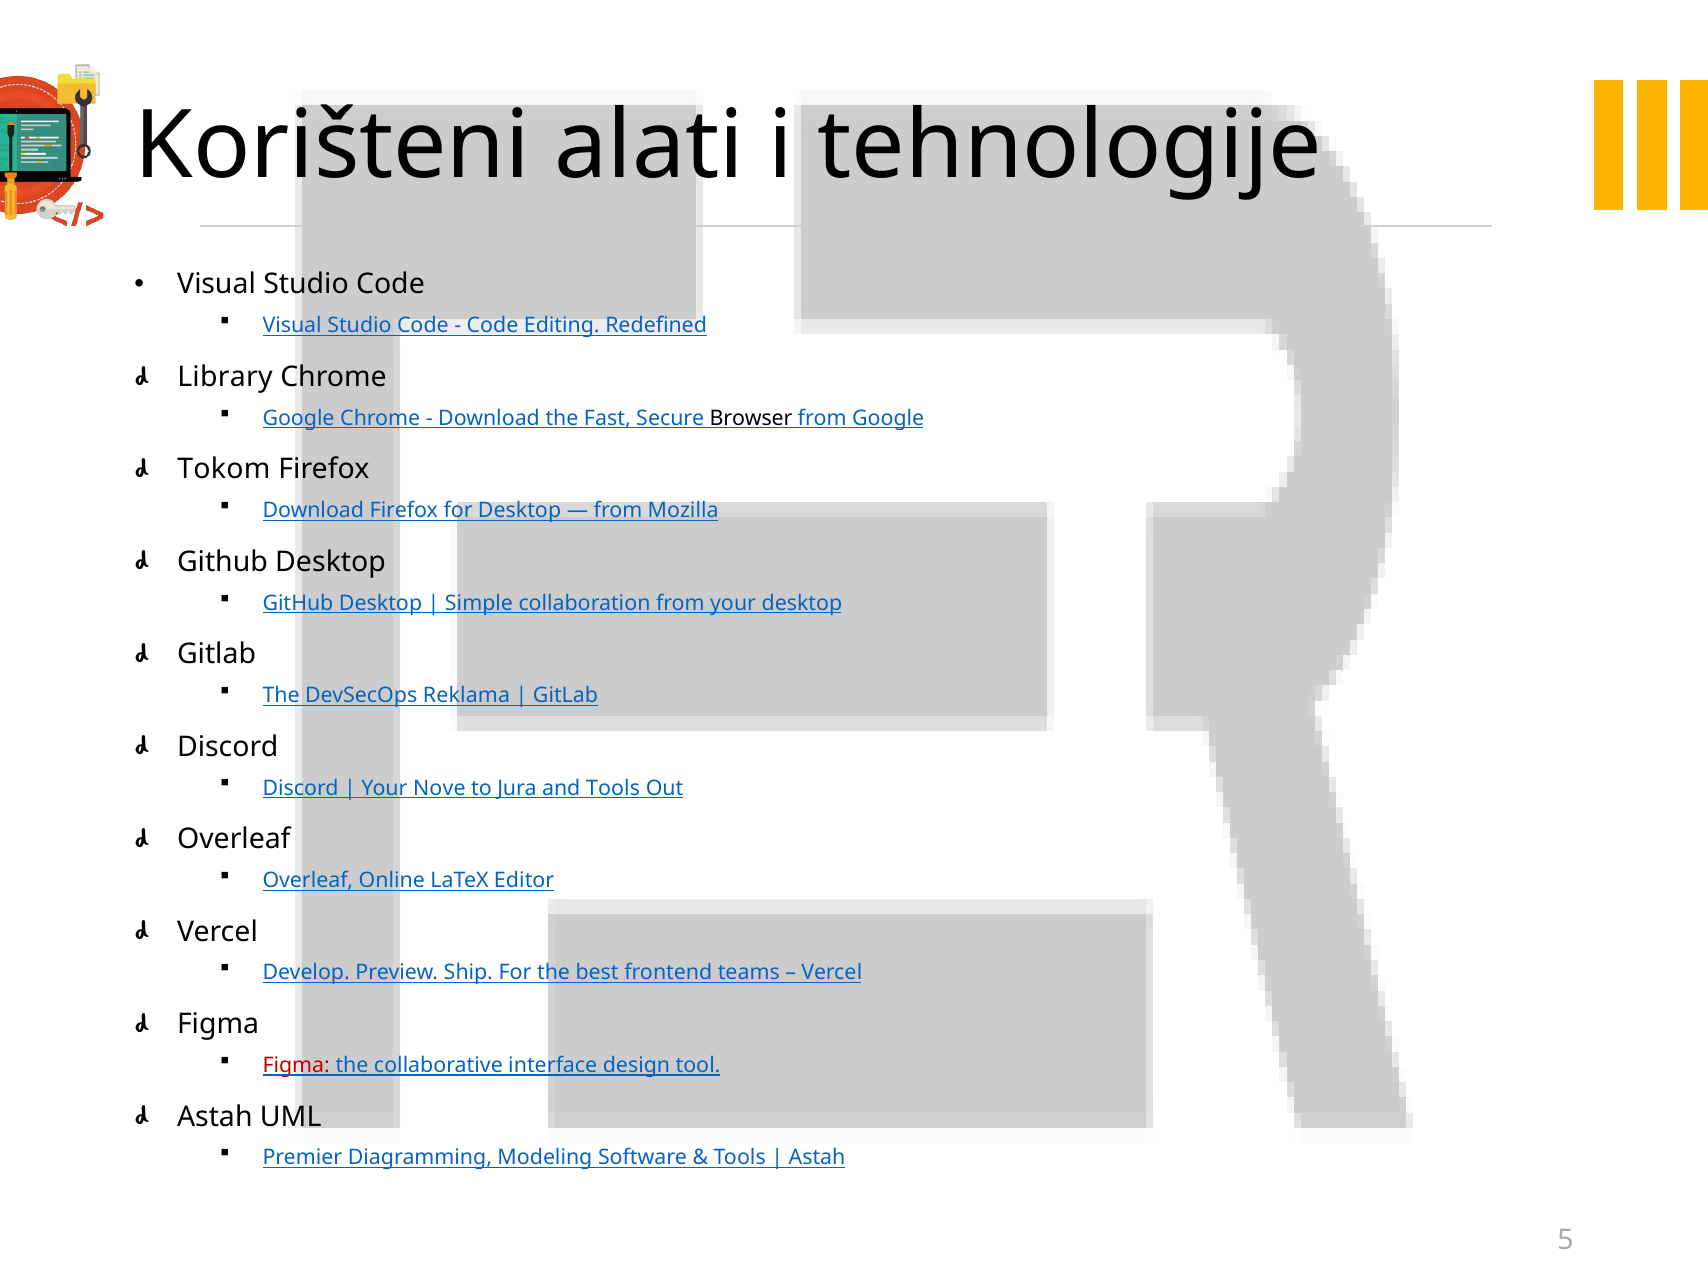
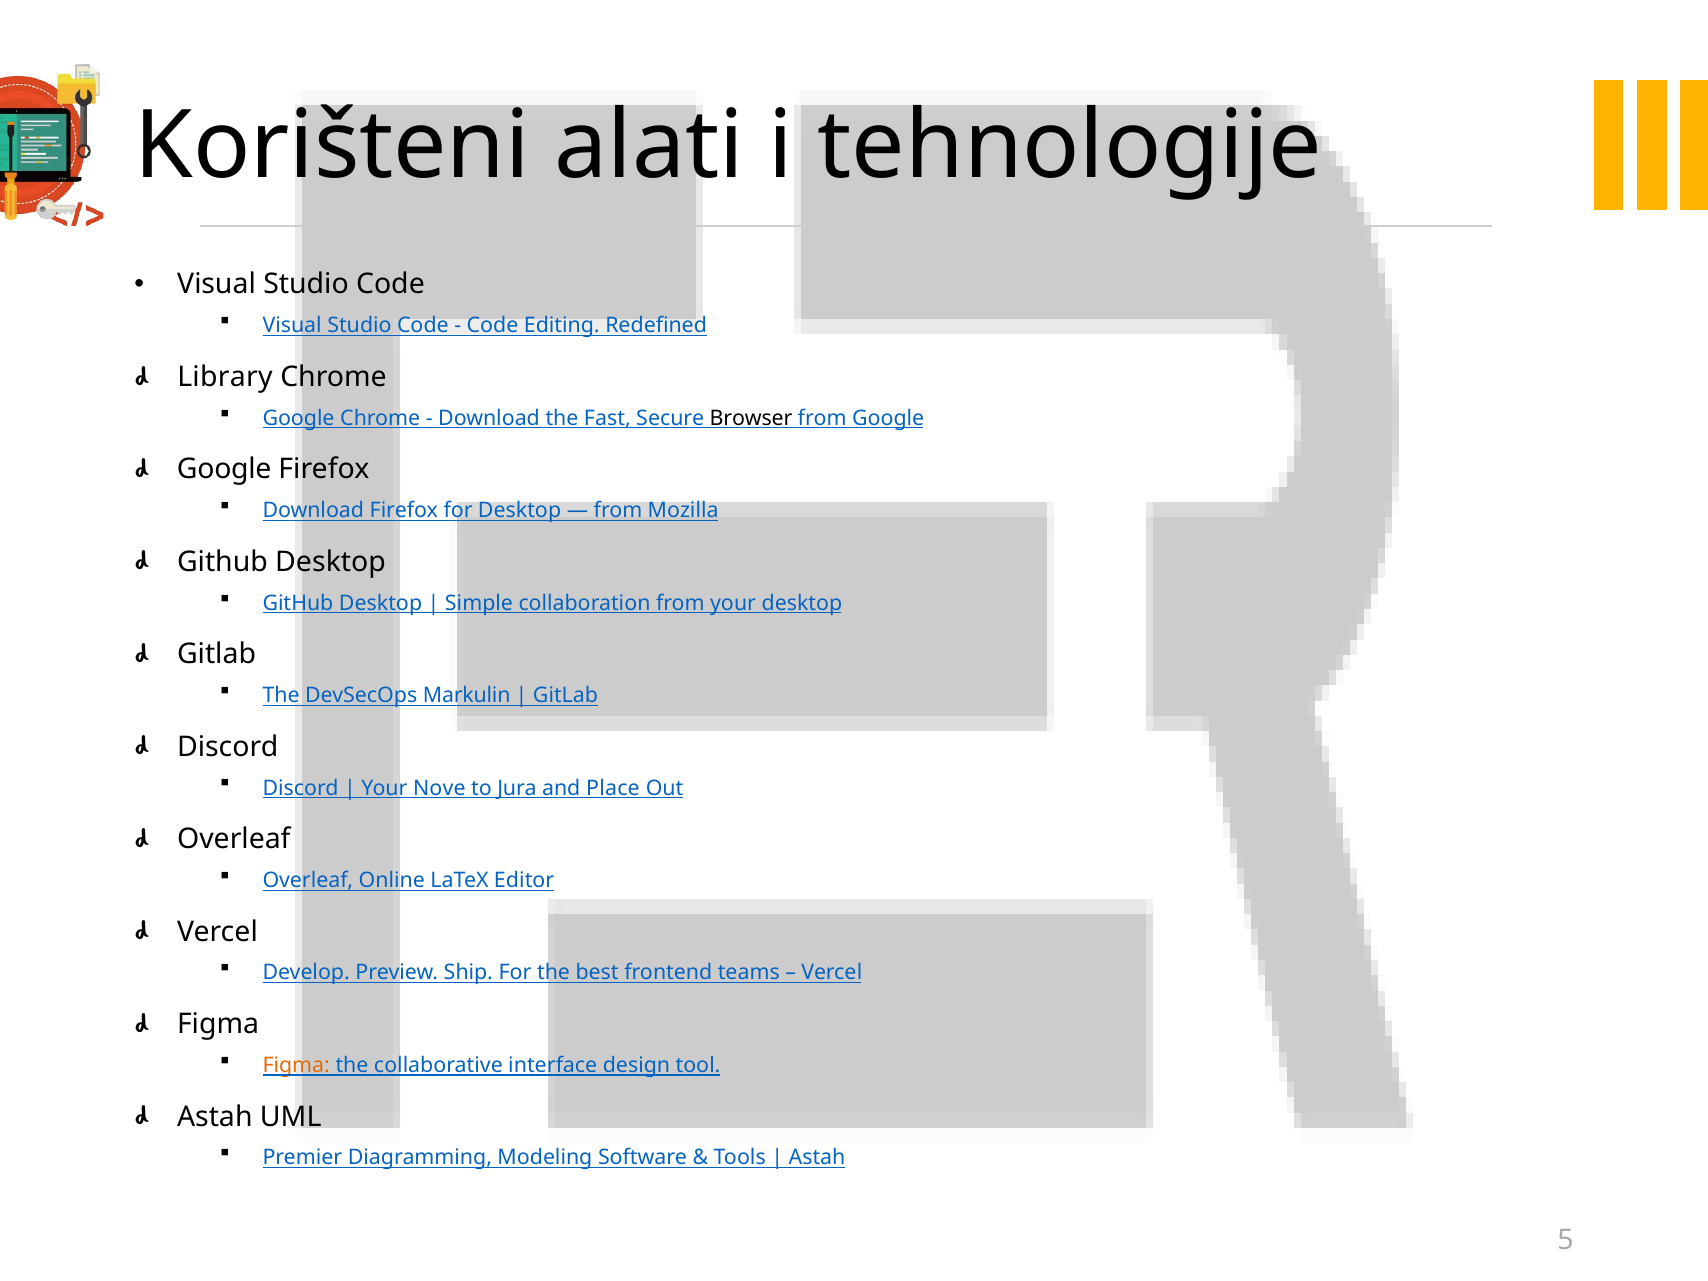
Tokom at (224, 469): Tokom -> Google
Reklama: Reklama -> Markulin
and Tools: Tools -> Place
Figma at (296, 1065) colour: red -> orange
